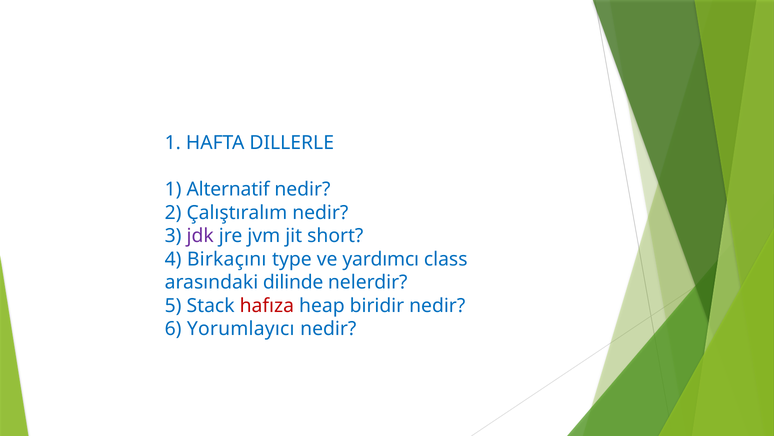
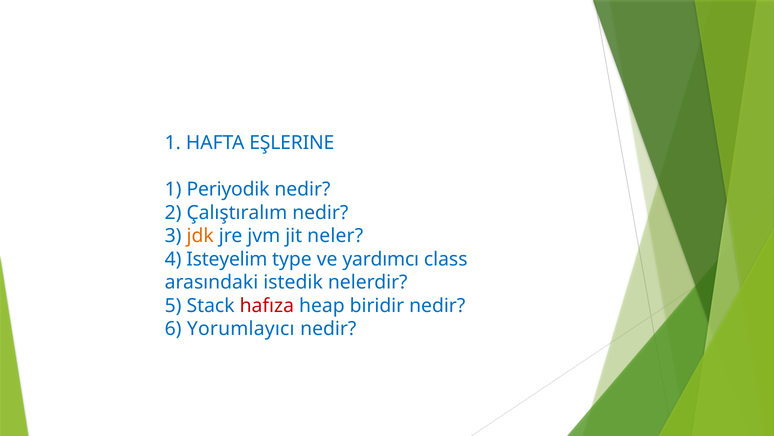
DILLERLE: DILLERLE -> EŞLERINE
Alternatif: Alternatif -> Periyodik
jdk colour: purple -> orange
short: short -> neler
Birkaçını: Birkaçını -> Isteyelim
dilinde: dilinde -> istedik
